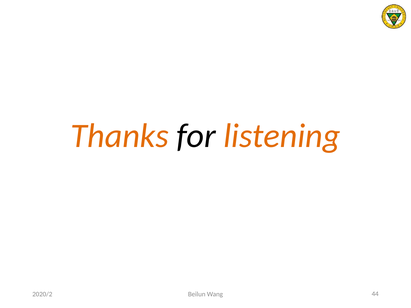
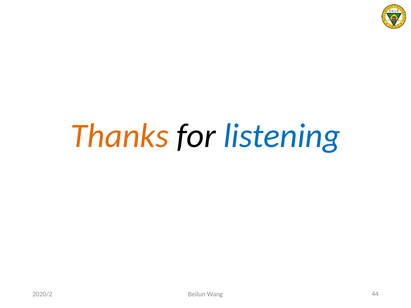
listening colour: orange -> blue
